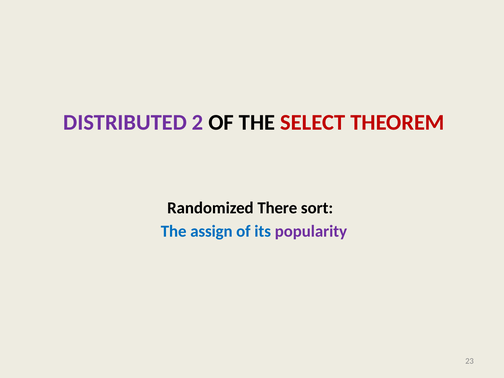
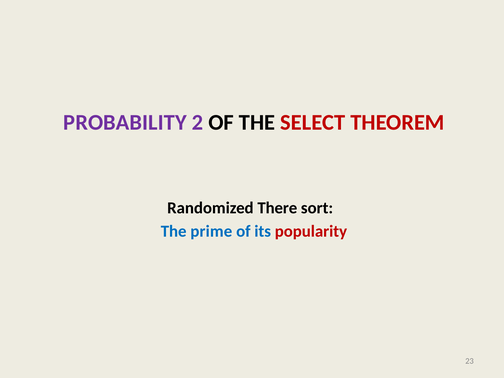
DISTRIBUTED: DISTRIBUTED -> PROBABILITY
assign: assign -> prime
popularity colour: purple -> red
